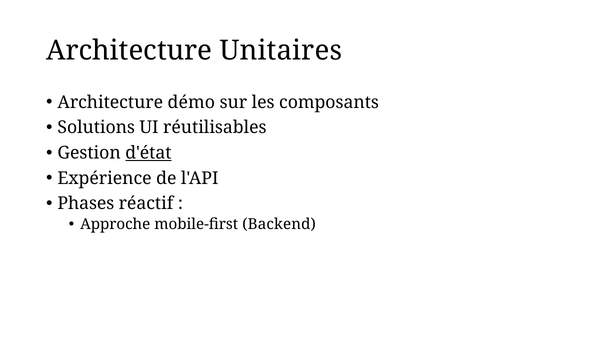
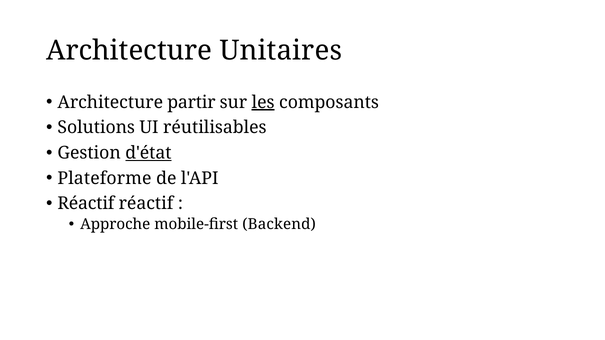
démo: démo -> partir
les underline: none -> present
Expérience: Expérience -> Plateforme
Phases at (86, 204): Phases -> Réactif
